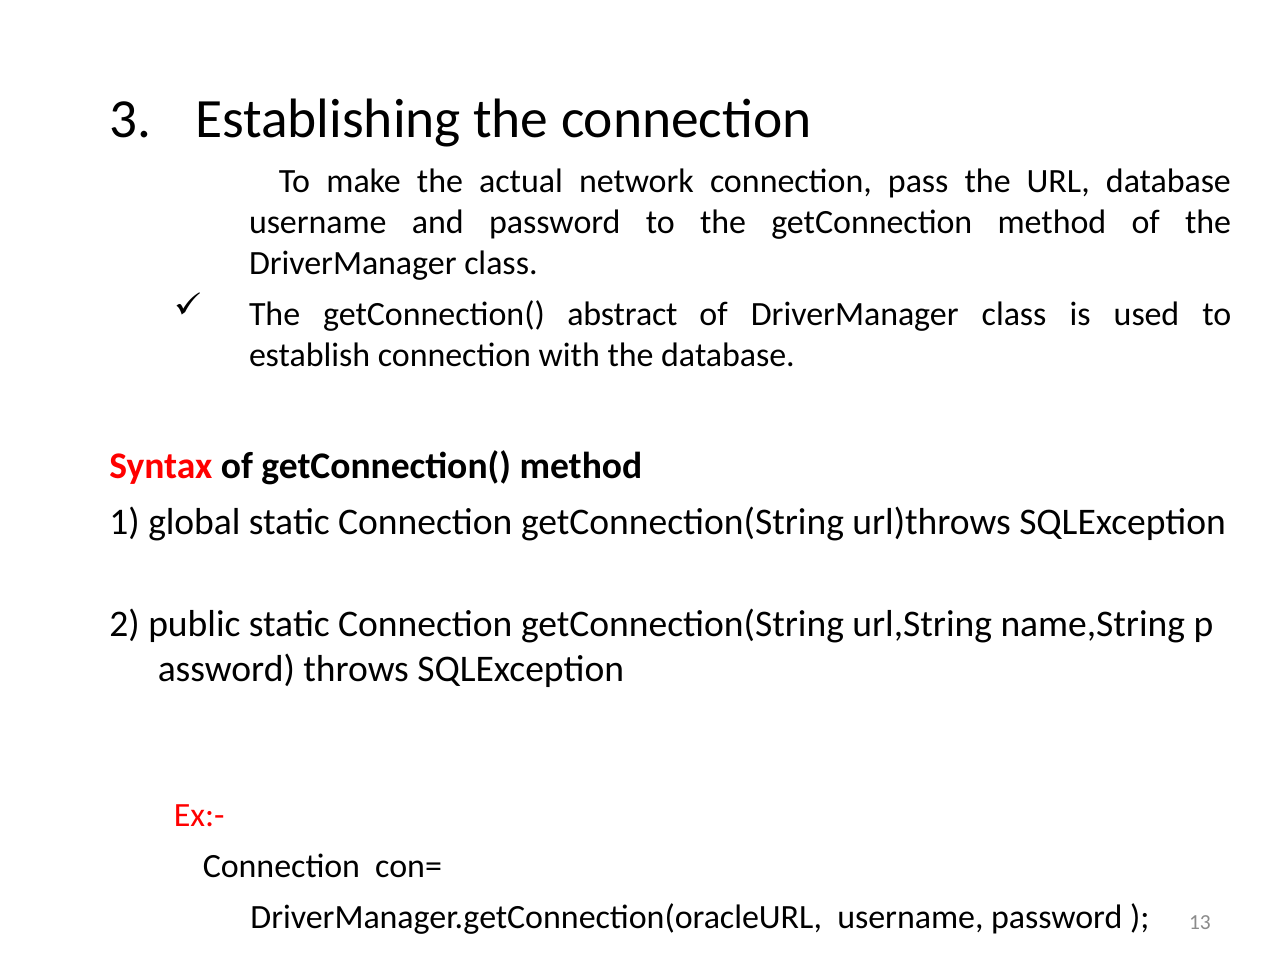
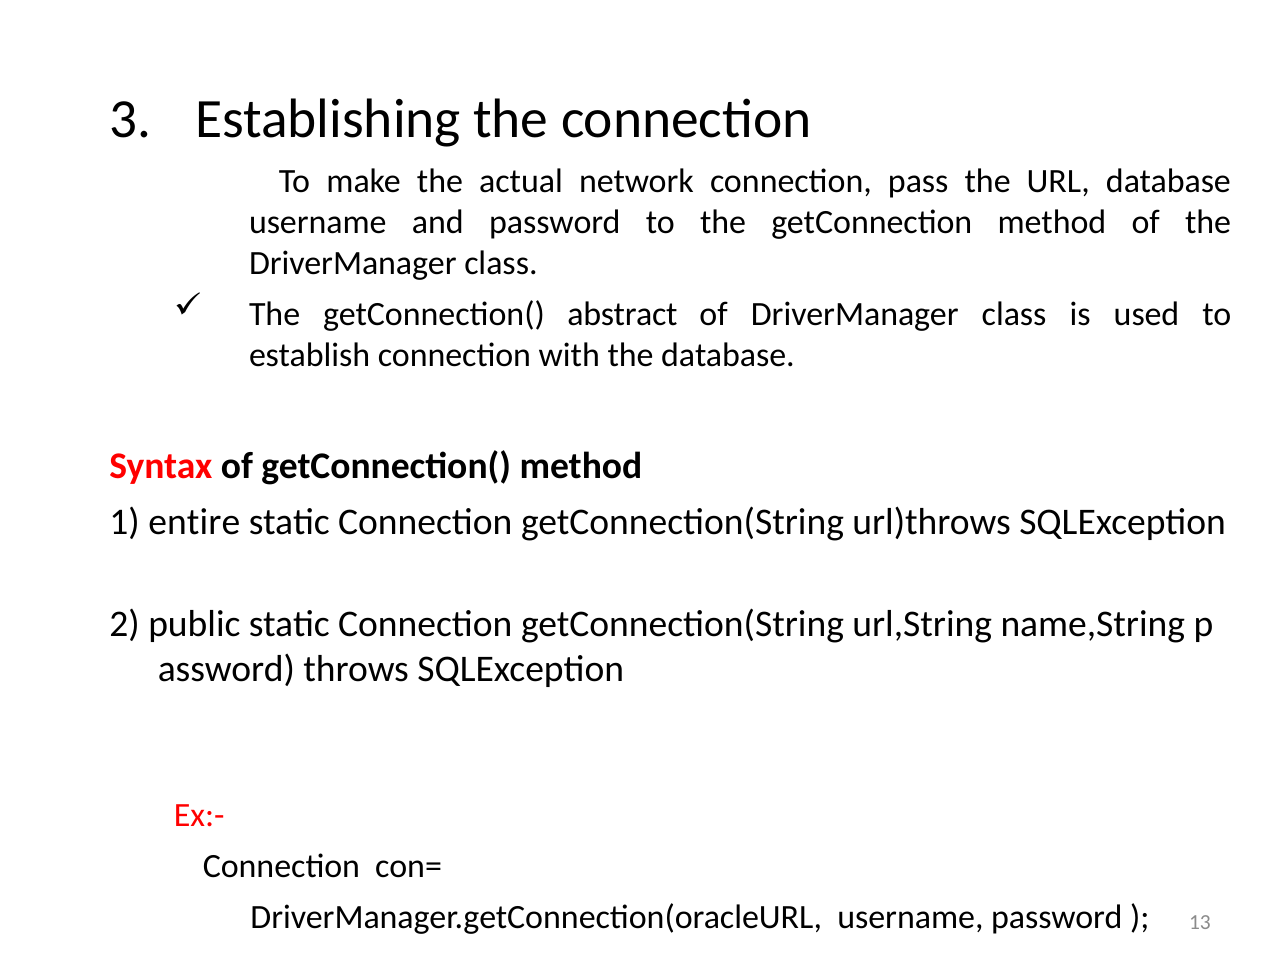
global: global -> entire
